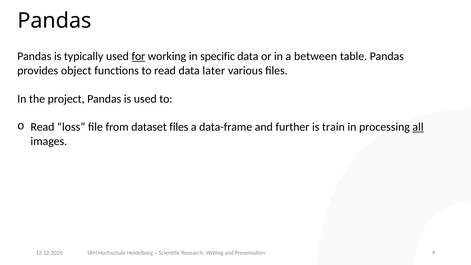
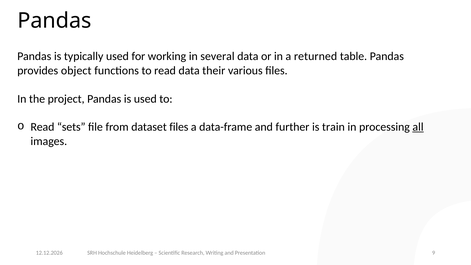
for underline: present -> none
specific: specific -> several
between: between -> returned
later: later -> their
loss: loss -> sets
